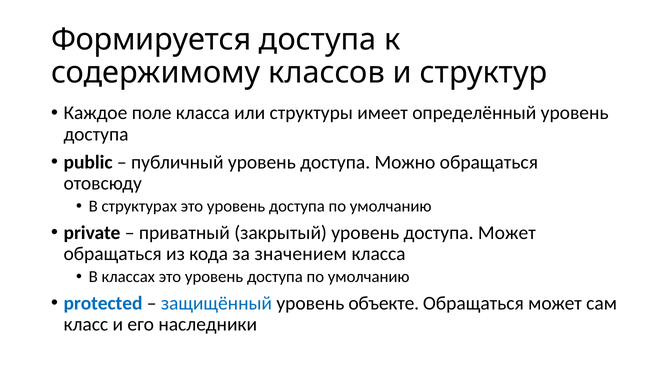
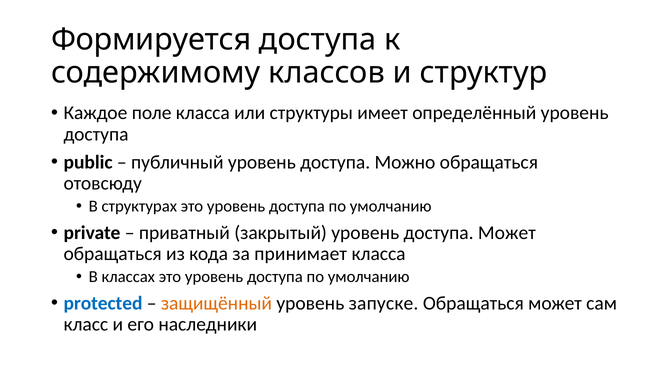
значением: значением -> принимает
защищённый colour: blue -> orange
объекте: объекте -> запуске
